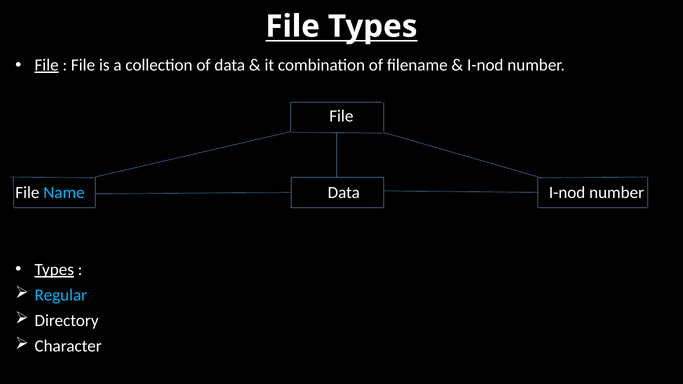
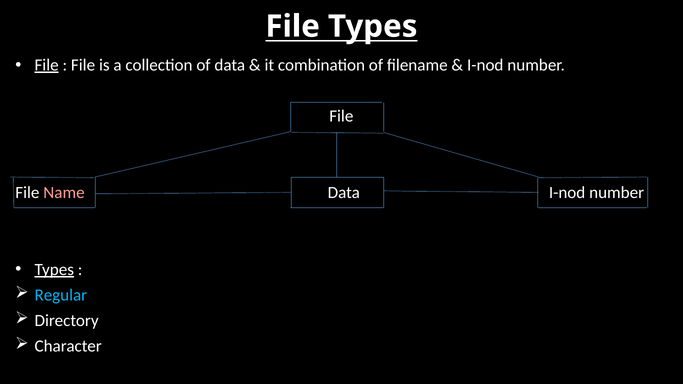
Name colour: light blue -> pink
